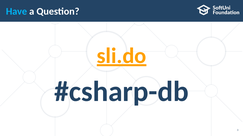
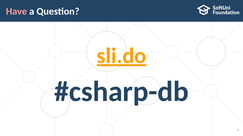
Have colour: light blue -> pink
